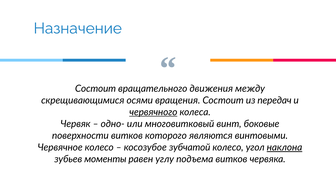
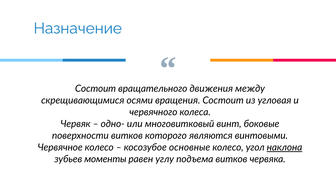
передач: передач -> угловая
червячного underline: present -> none
зубчатой: зубчатой -> основные
